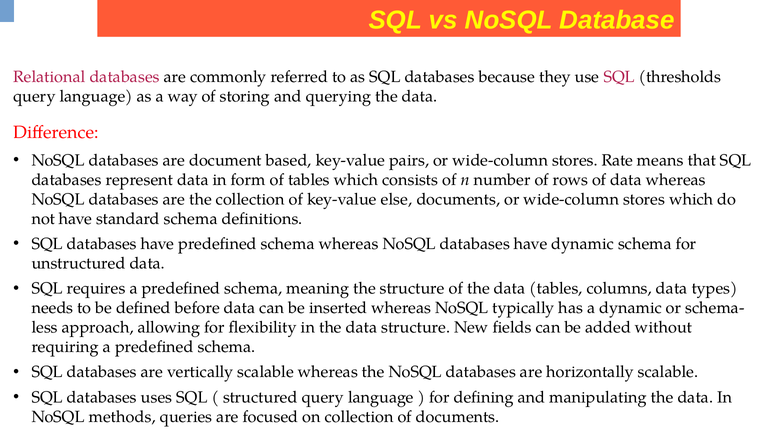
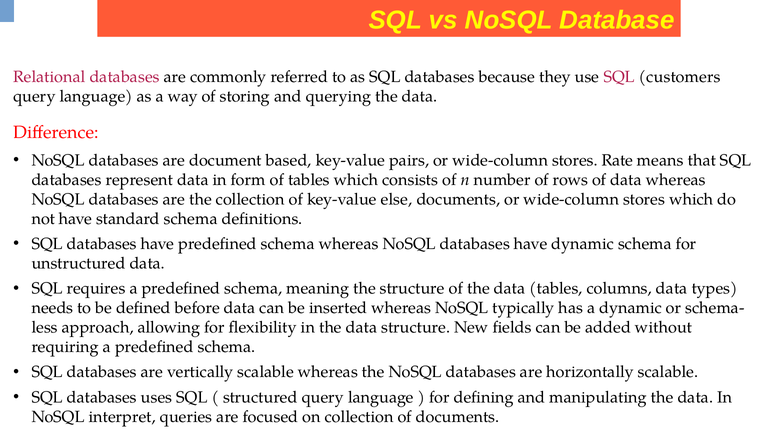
thresholds: thresholds -> customers
methods: methods -> interpret
